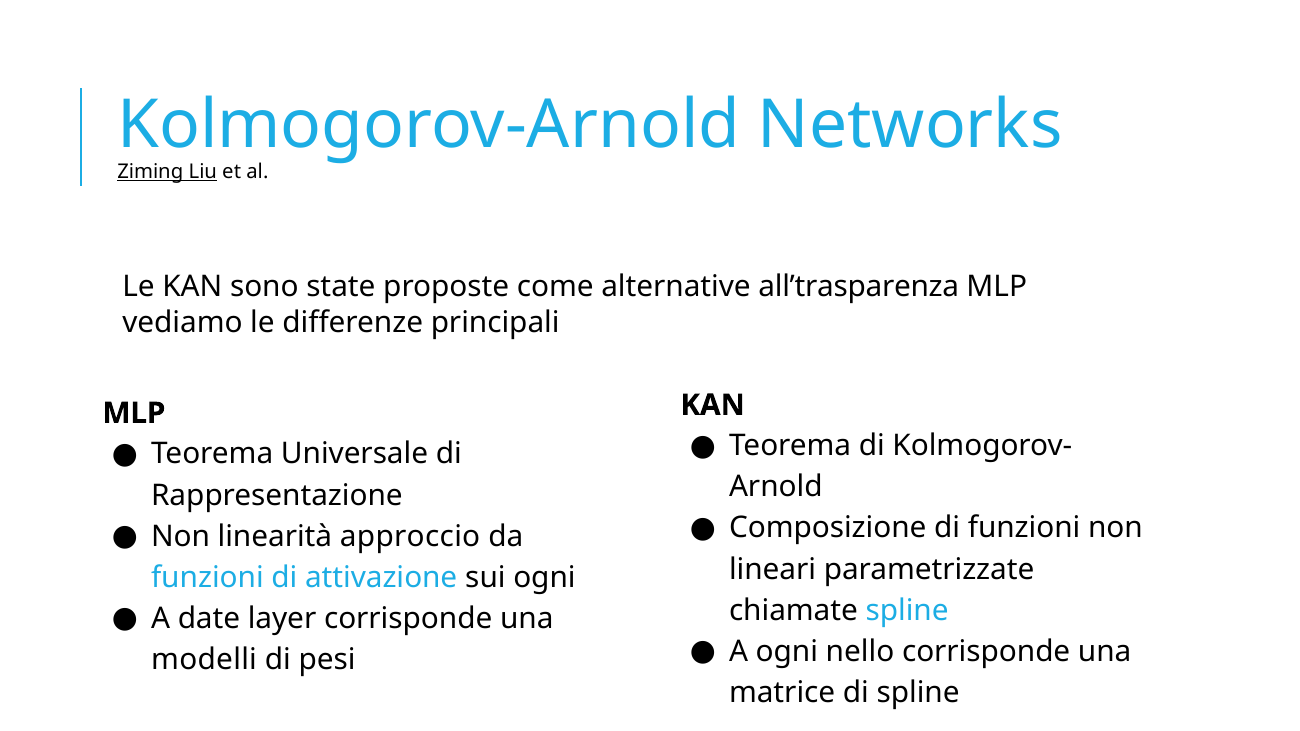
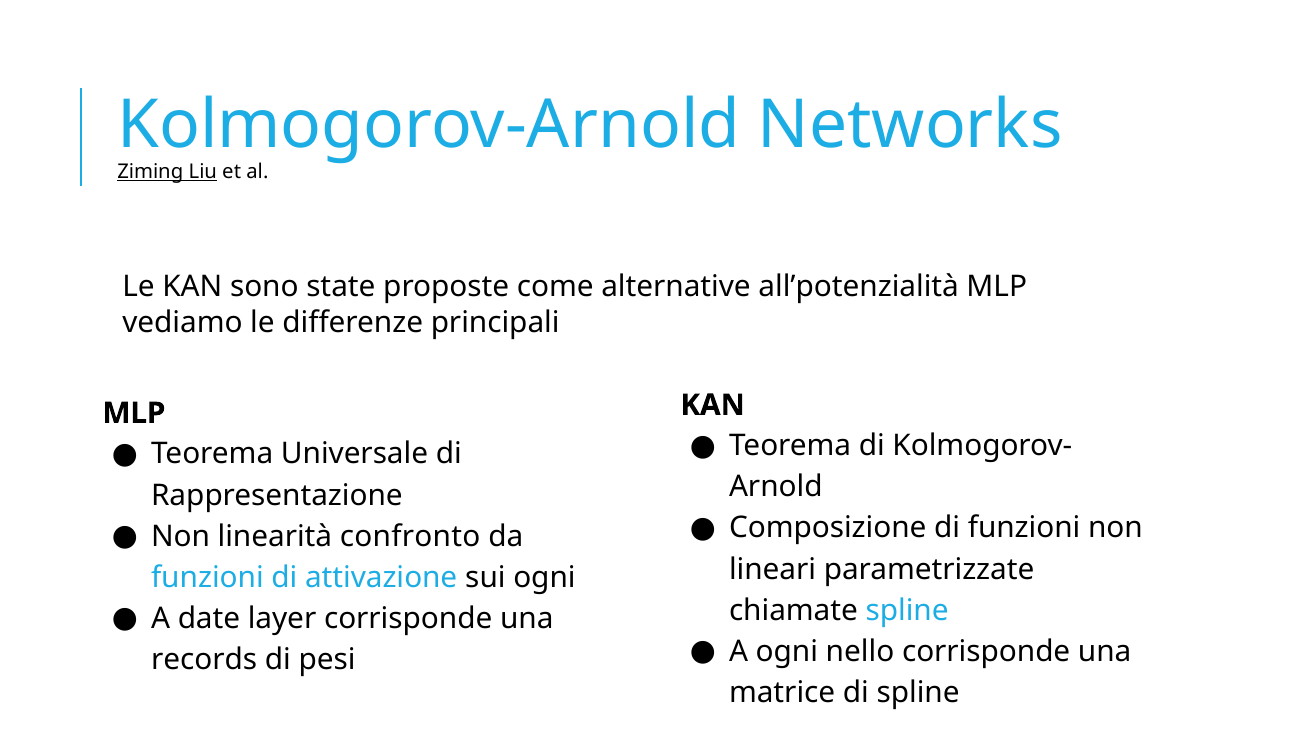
all’trasparenza: all’trasparenza -> all’potenzialità
approccio: approccio -> confronto
modelli: modelli -> records
